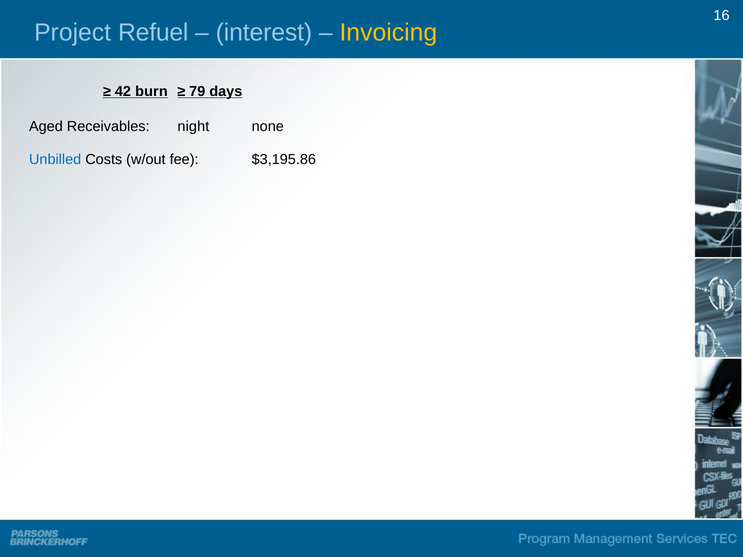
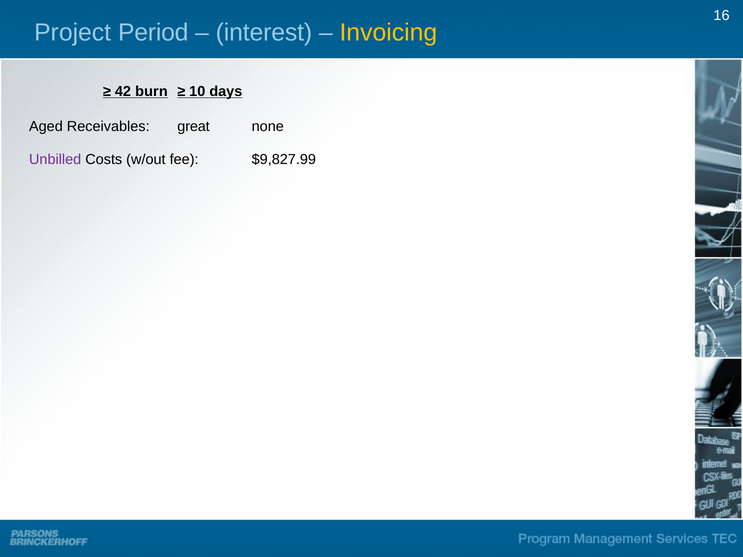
Refuel: Refuel -> Period
79: 79 -> 10
night: night -> great
Unbilled colour: blue -> purple
$3,195.86: $3,195.86 -> $9,827.99
